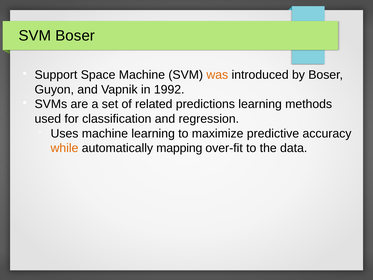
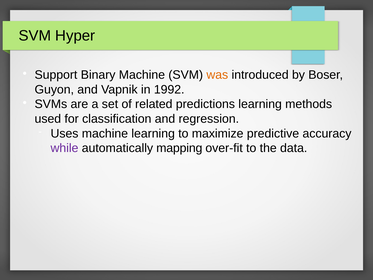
SVM Boser: Boser -> Hyper
Space: Space -> Binary
while colour: orange -> purple
